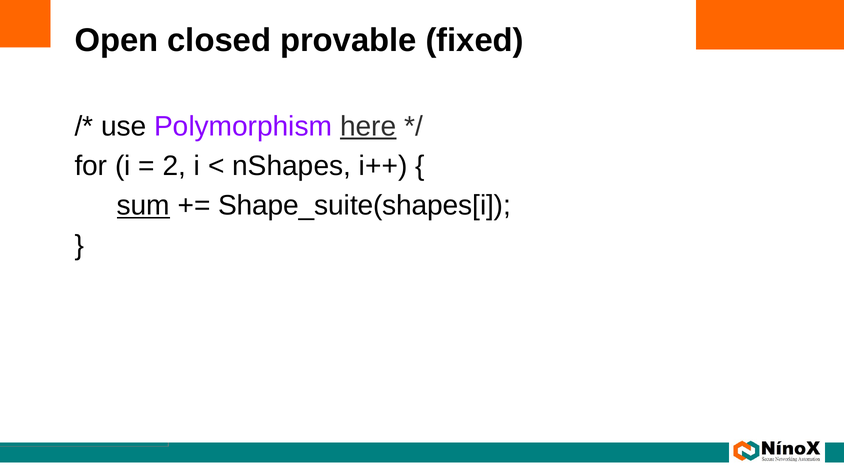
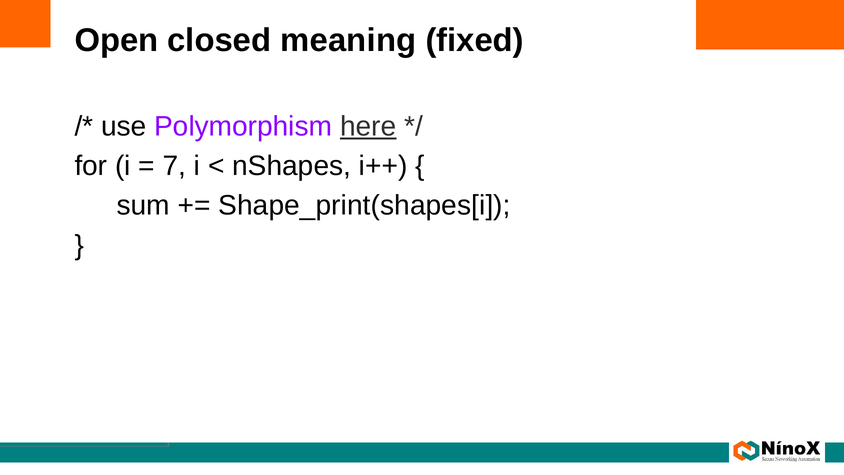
provable: provable -> meaning
2: 2 -> 7
sum underline: present -> none
Shape_suite(shapes[i: Shape_suite(shapes[i -> Shape_print(shapes[i
